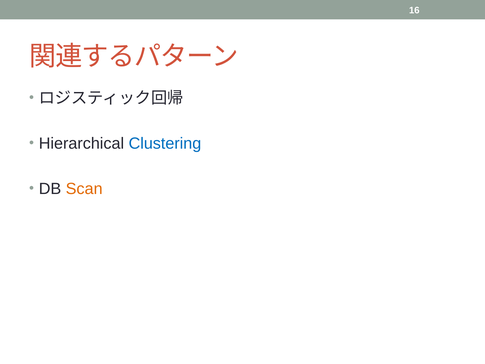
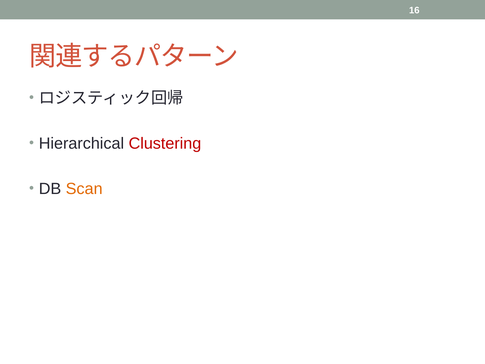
Clustering colour: blue -> red
